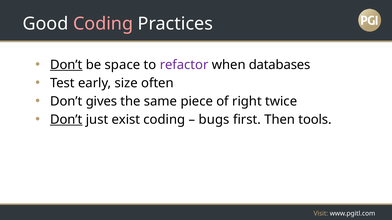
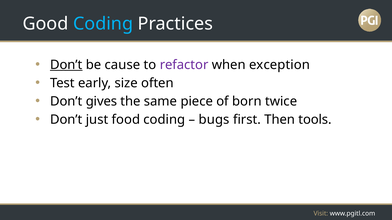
Coding at (103, 24) colour: pink -> light blue
space: space -> cause
databases: databases -> exception
right: right -> born
Don’t at (66, 120) underline: present -> none
exist: exist -> food
